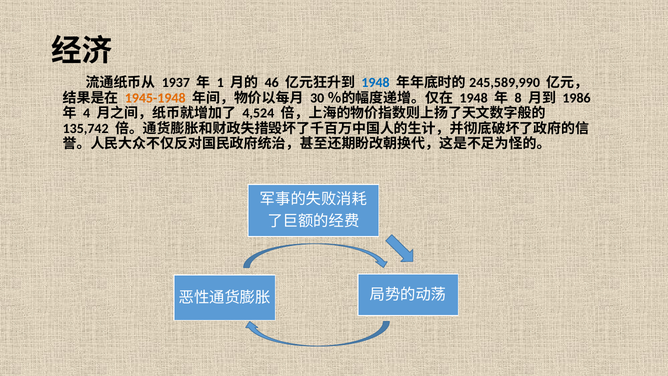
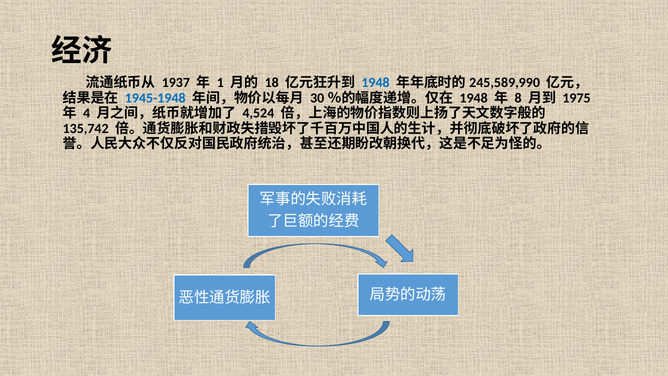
46: 46 -> 18
1945-1948 colour: orange -> blue
1986: 1986 -> 1975
